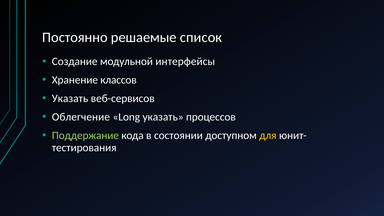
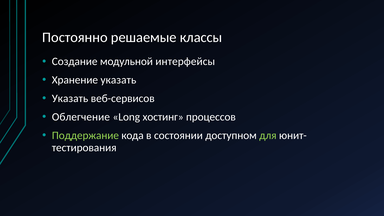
список: список -> классы
Хранение классов: классов -> указать
Long указать: указать -> хостинг
для colour: yellow -> light green
